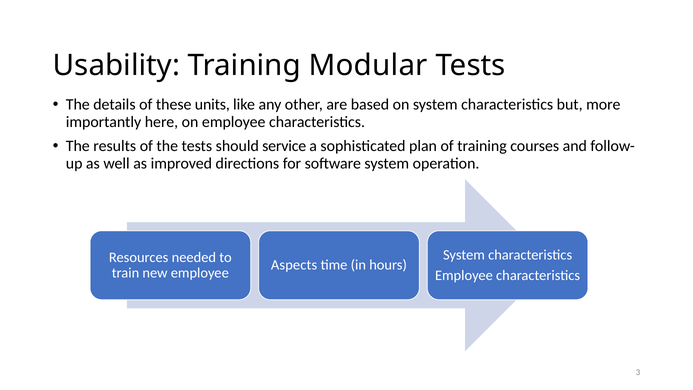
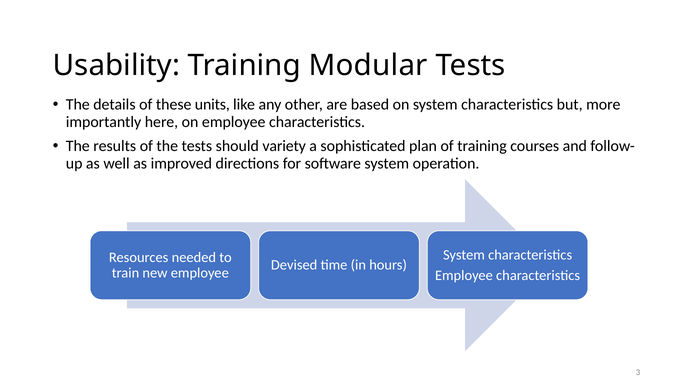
service: service -> variety
Aspects: Aspects -> Devised
